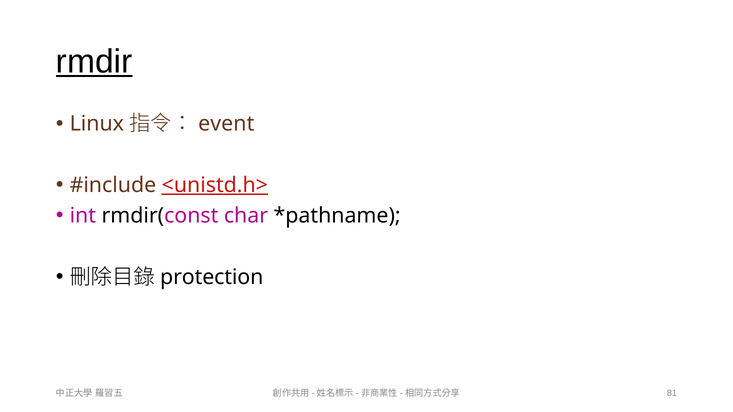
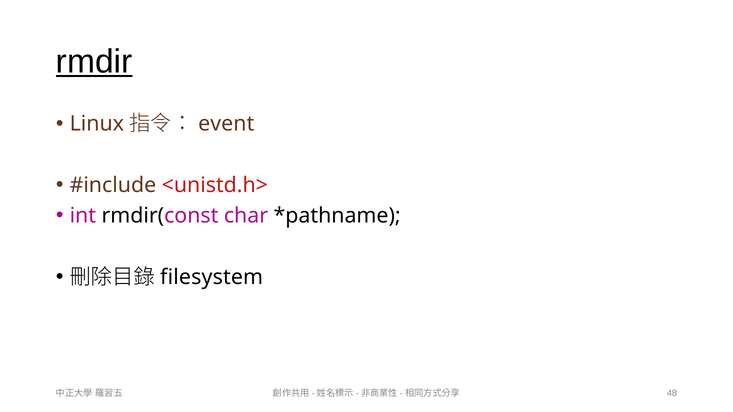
<unistd.h> underline: present -> none
protection: protection -> filesystem
81: 81 -> 48
